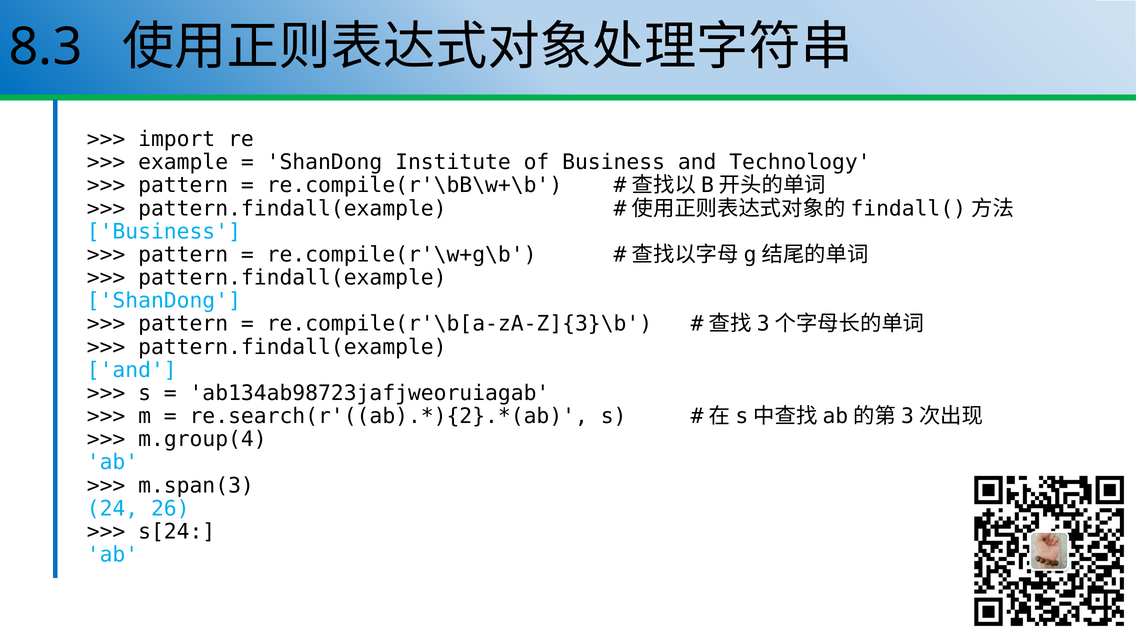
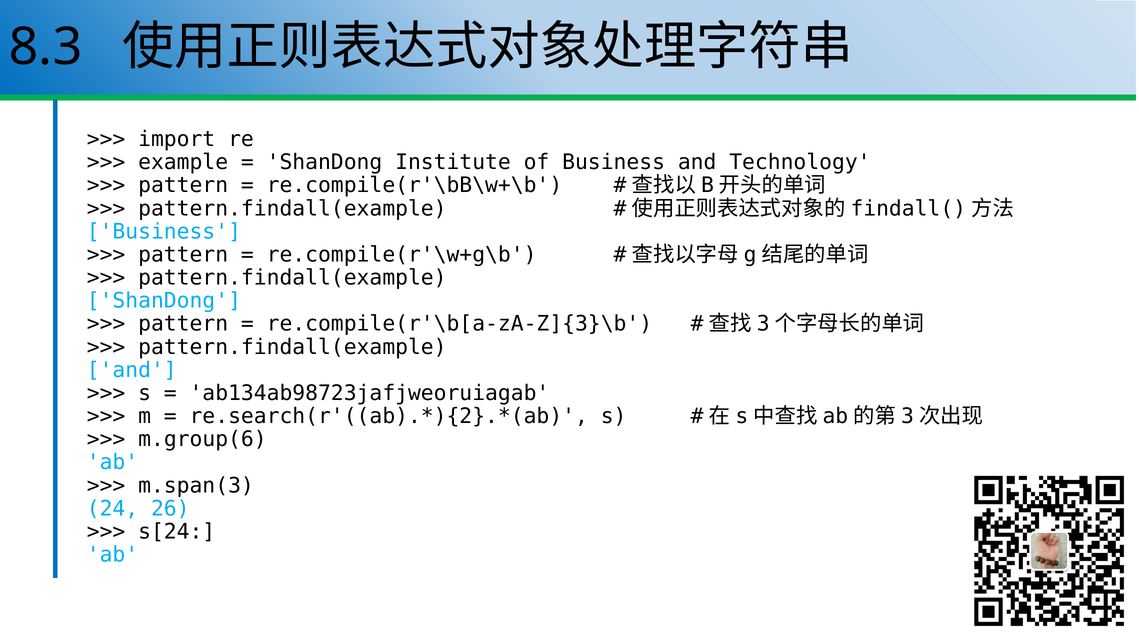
m.group(4: m.group(4 -> m.group(6
